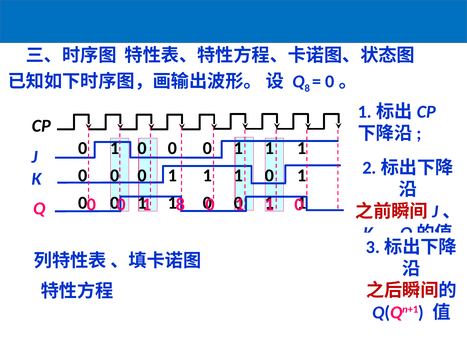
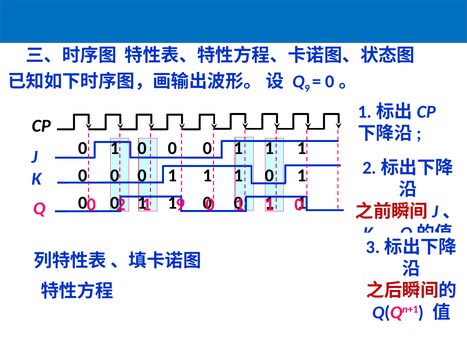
Q 8: 8 -> 9
0 at (121, 205): 0 -> 2
8 at (180, 205): 8 -> 9
